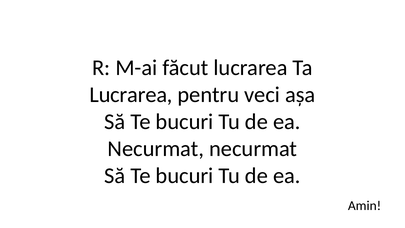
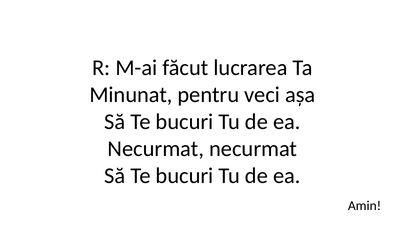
Lucrarea at (131, 95): Lucrarea -> Minunat
